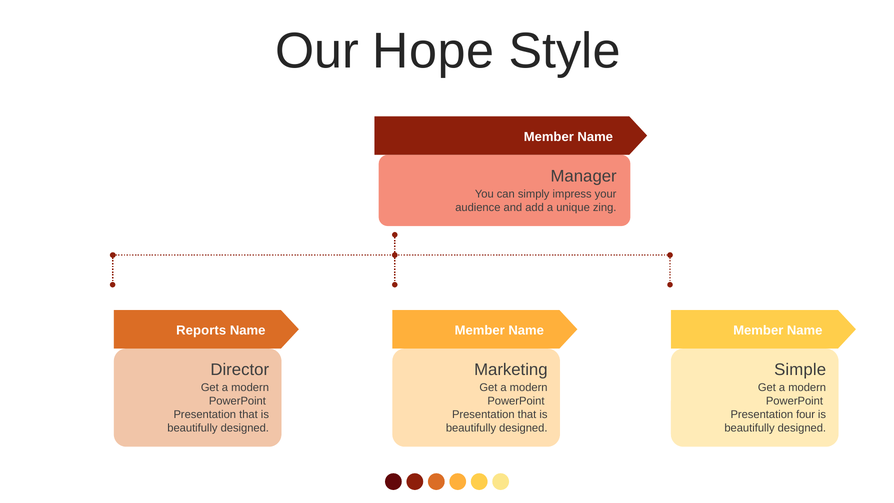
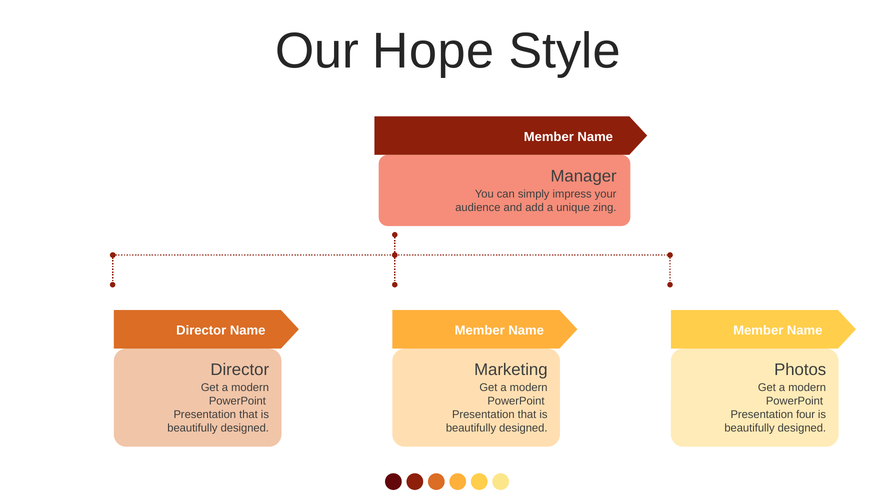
Reports at (201, 330): Reports -> Director
Simple: Simple -> Photos
